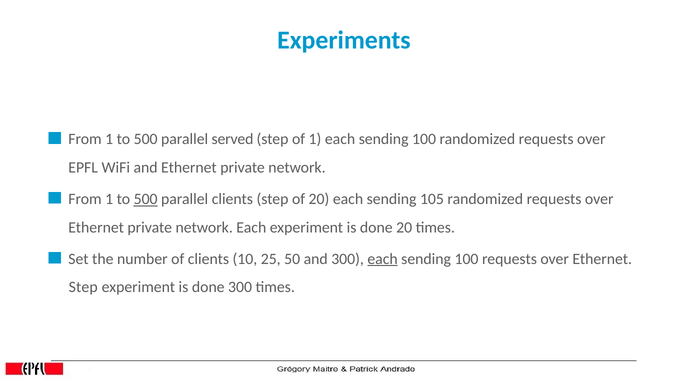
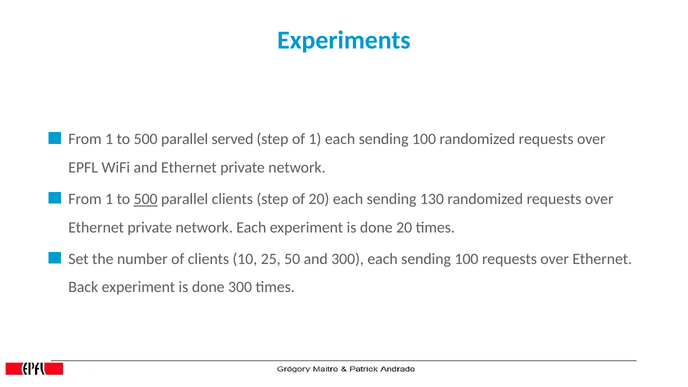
105: 105 -> 130
each at (383, 259) underline: present -> none
Step at (83, 287): Step -> Back
